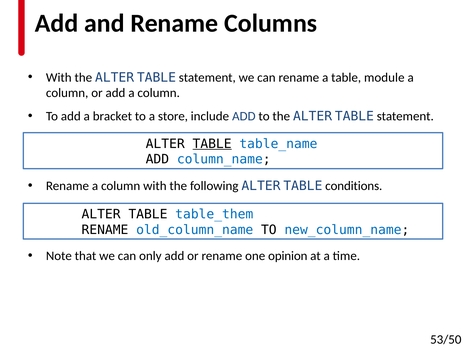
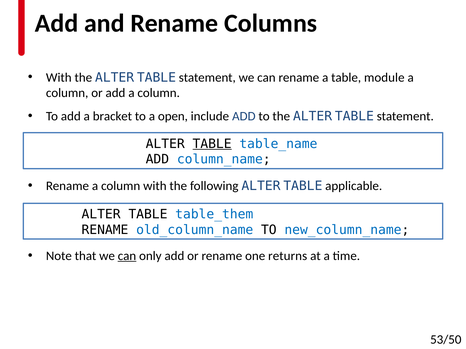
store: store -> open
conditions: conditions -> applicable
can at (127, 256) underline: none -> present
opinion: opinion -> returns
